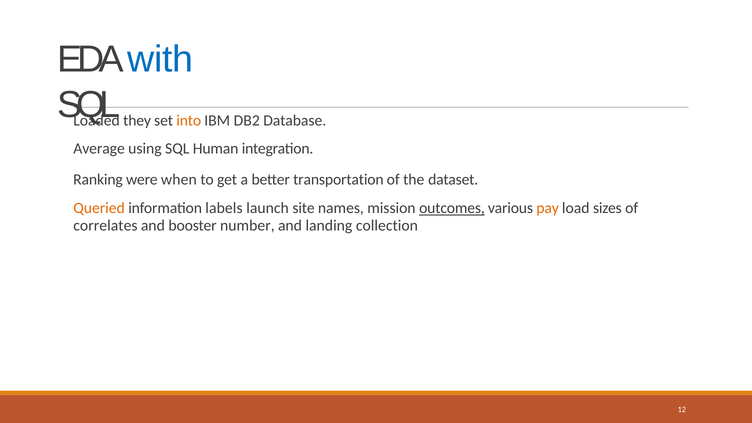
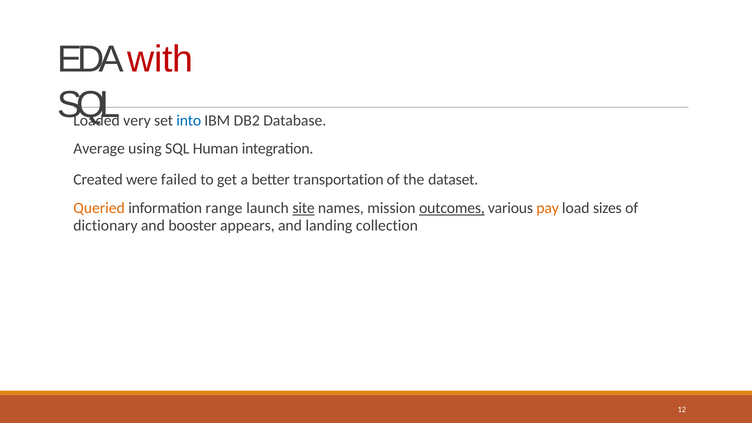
with colour: blue -> red
they: they -> very
into colour: orange -> blue
Ranking: Ranking -> Created
when: when -> failed
labels: labels -> range
site underline: none -> present
correlates: correlates -> dictionary
number: number -> appears
